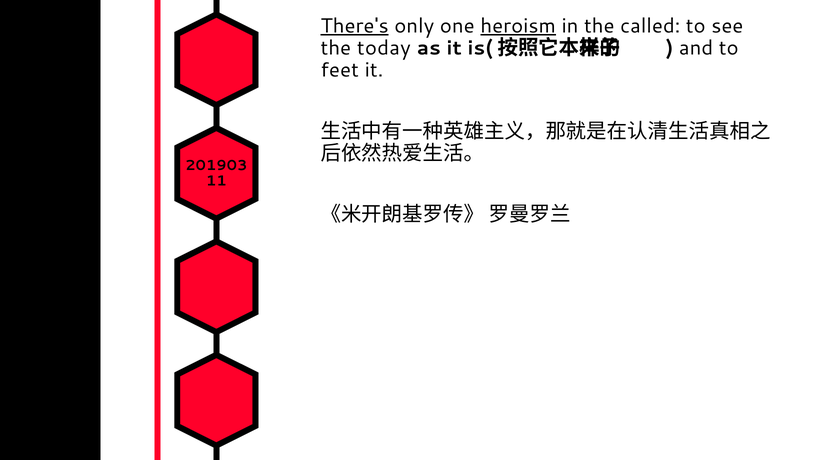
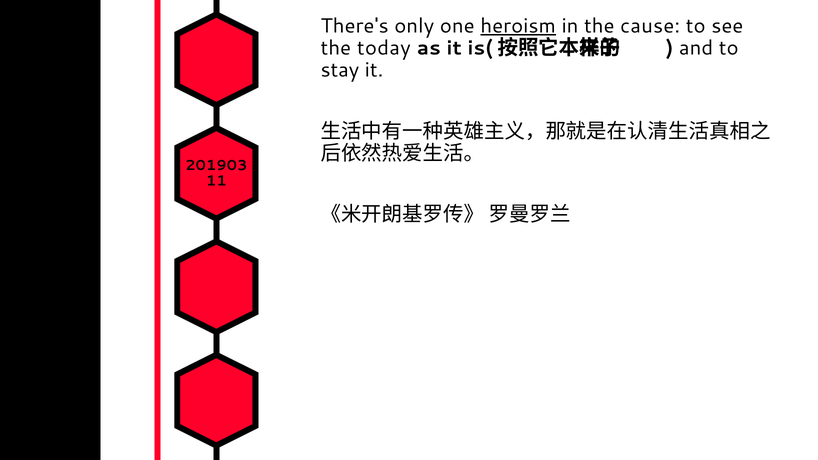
There's underline: present -> none
called: called -> cause
feet: feet -> stay
